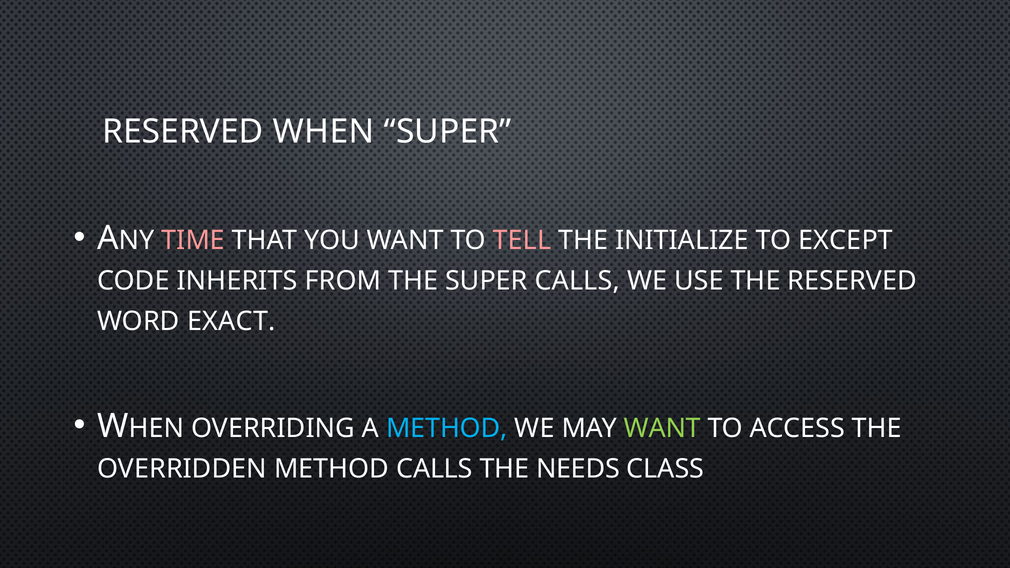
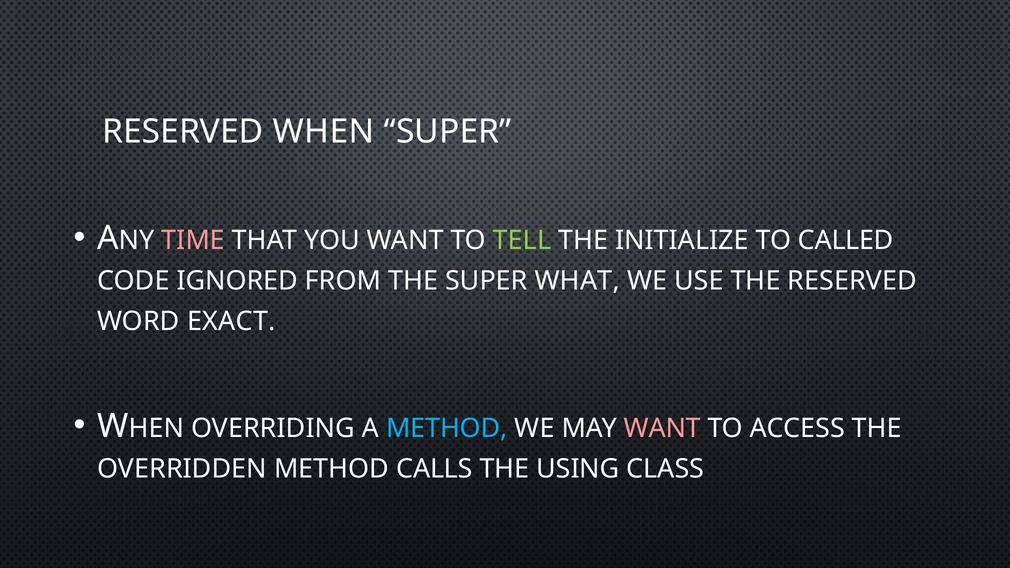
TELL colour: pink -> light green
EXCEPT: EXCEPT -> CALLED
INHERITS: INHERITS -> IGNORED
SUPER CALLS: CALLS -> WHAT
WANT at (662, 428) colour: light green -> pink
NEEDS: NEEDS -> USING
